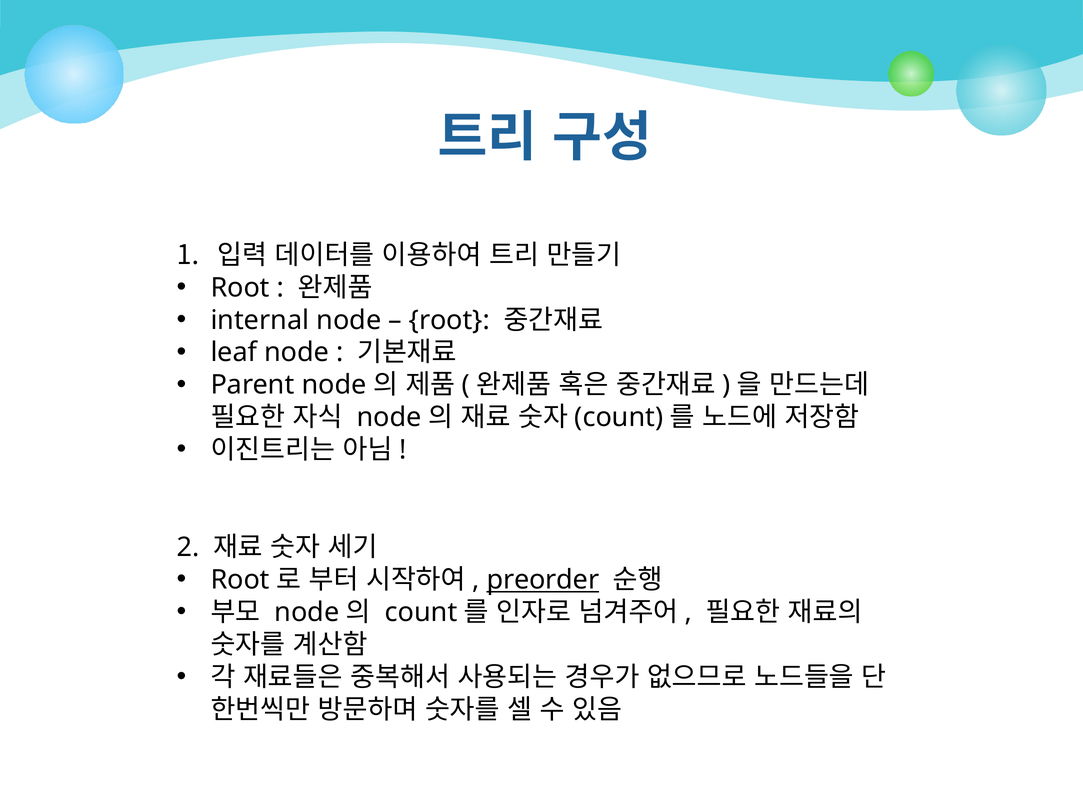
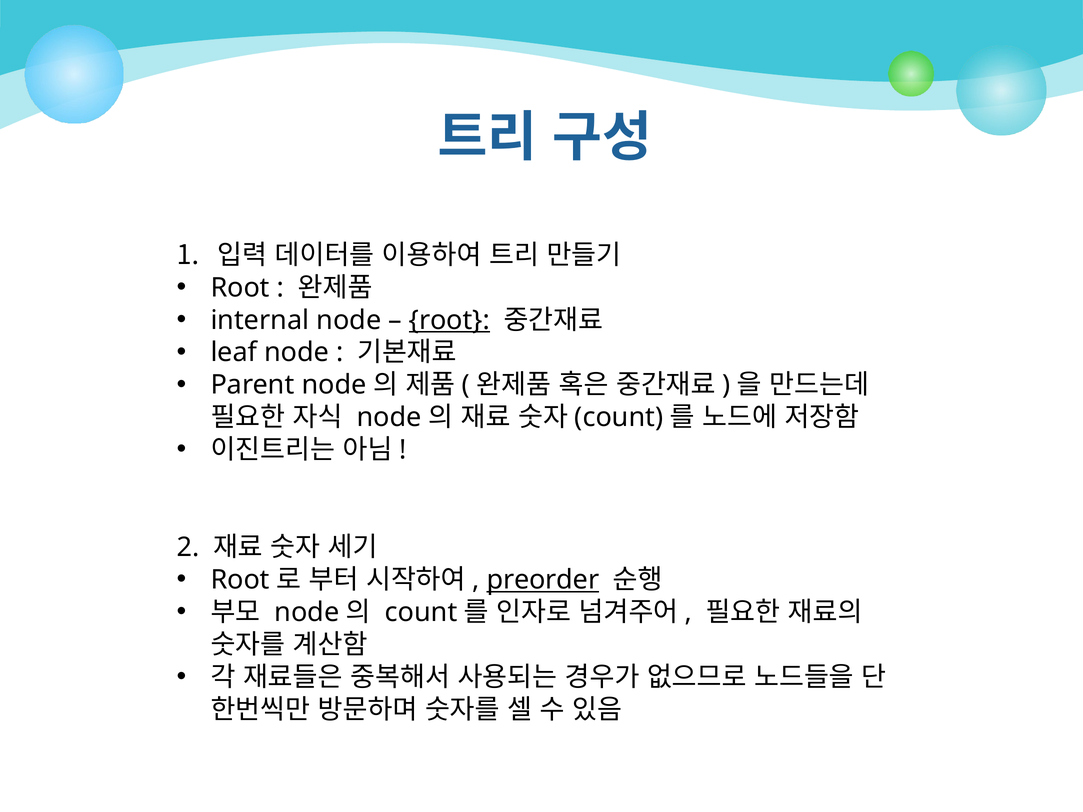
root at (449, 320) underline: none -> present
